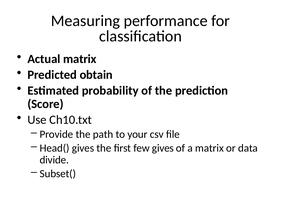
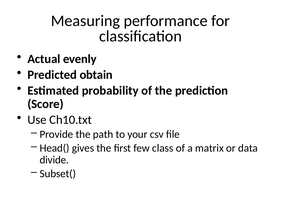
Actual matrix: matrix -> evenly
few gives: gives -> class
